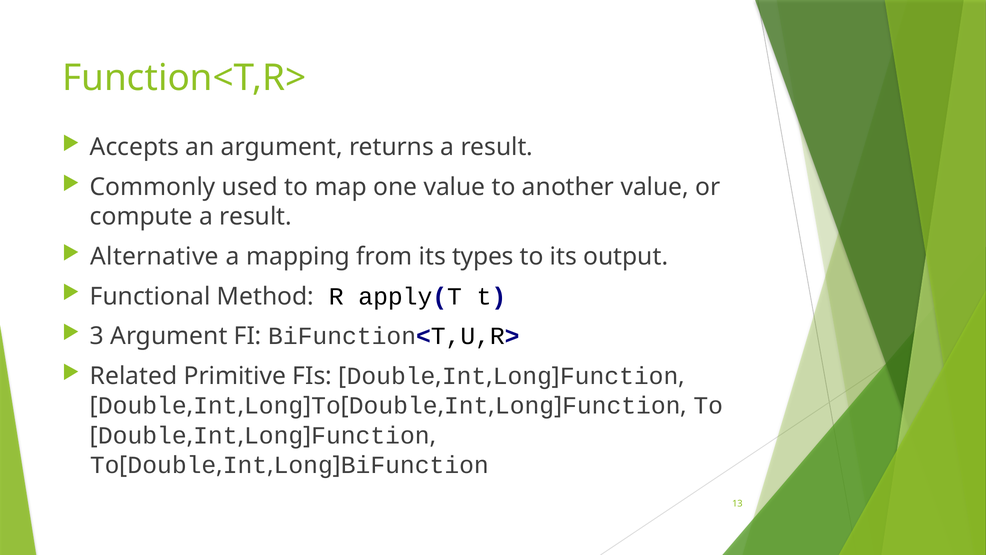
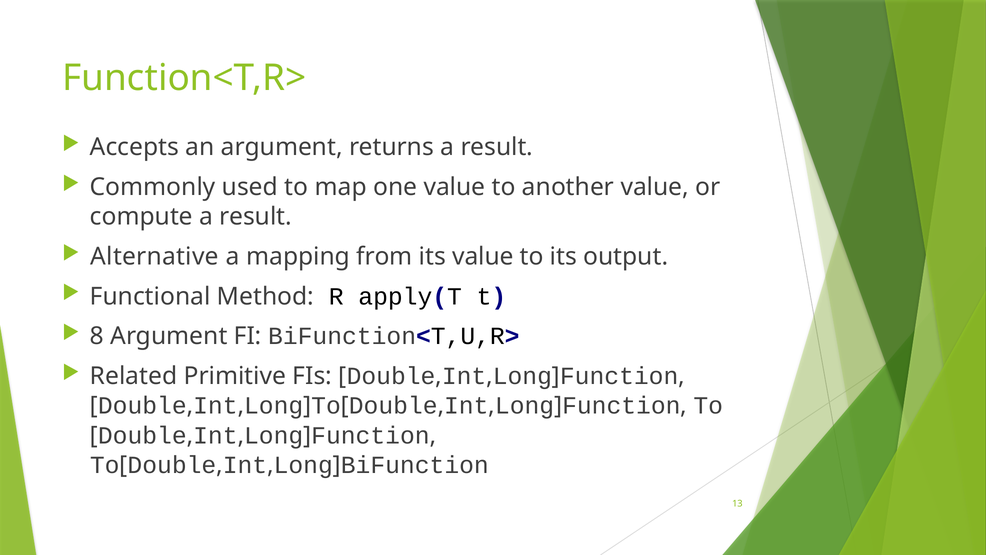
its types: types -> value
3: 3 -> 8
